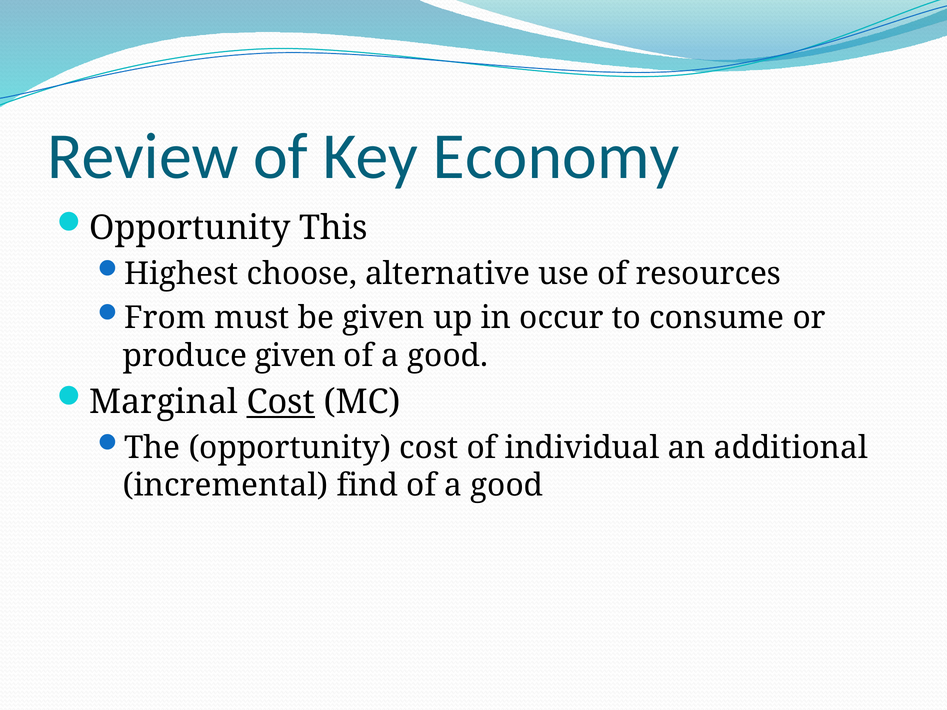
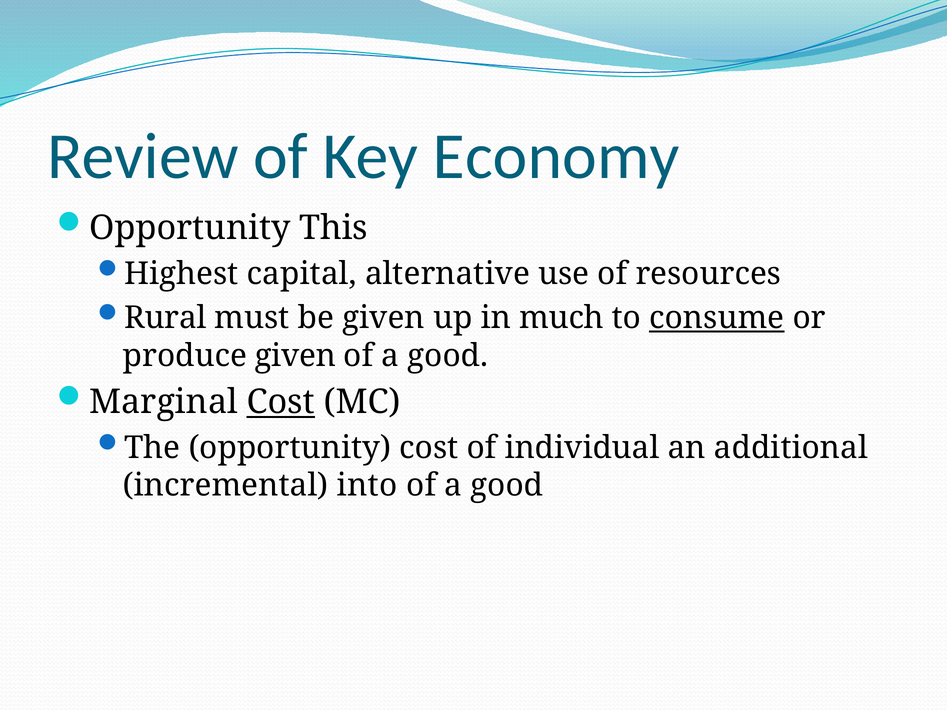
choose: choose -> capital
From: From -> Rural
occur: occur -> much
consume underline: none -> present
find: find -> into
